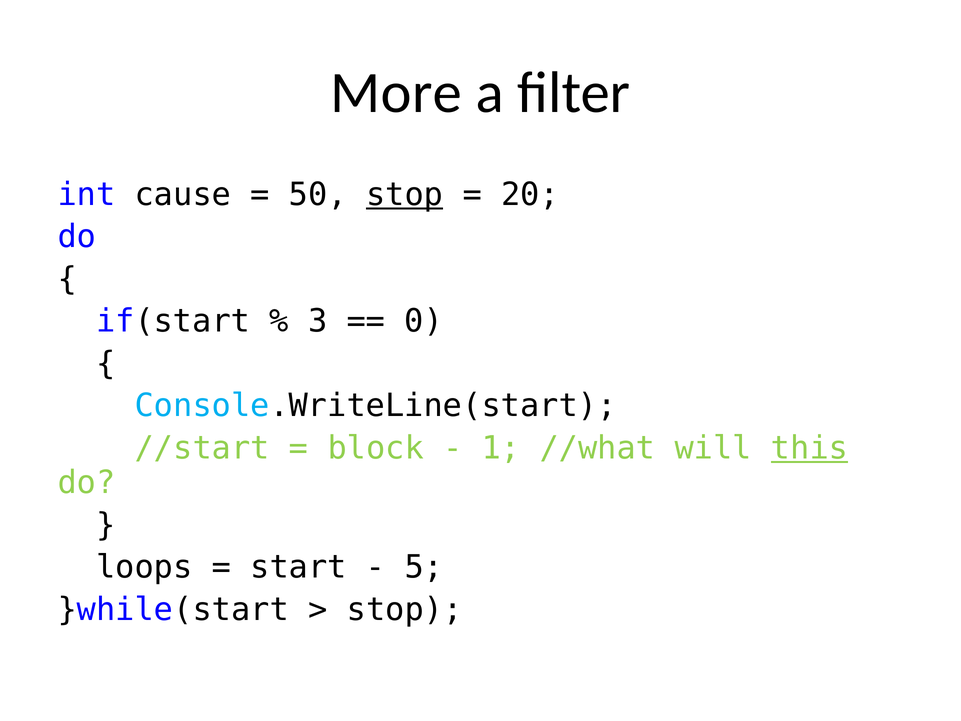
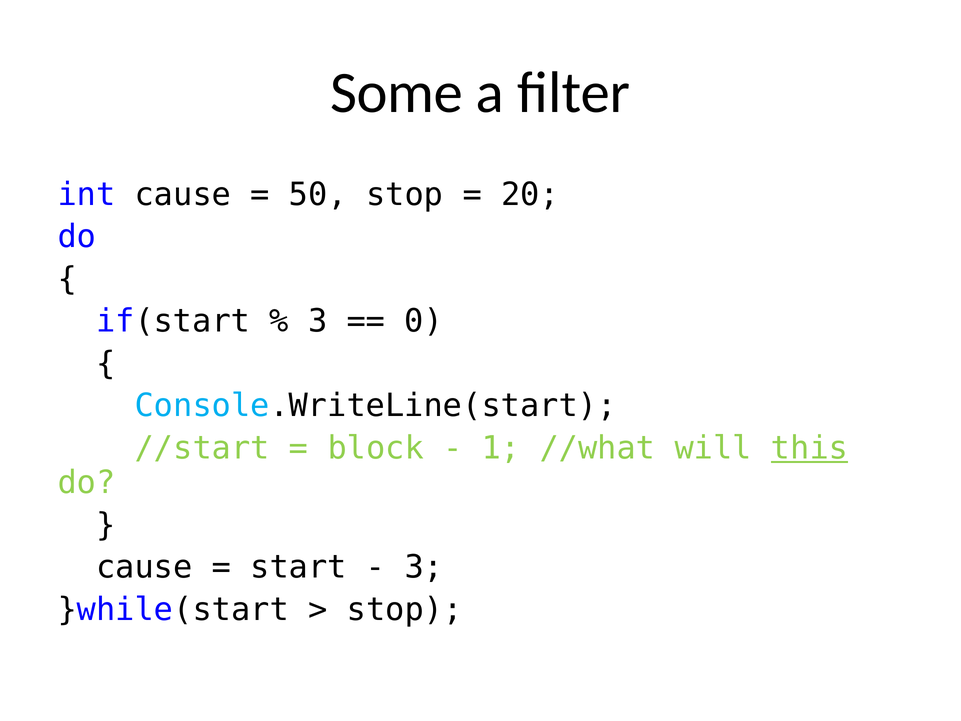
More: More -> Some
stop at (405, 194) underline: present -> none
loops at (144, 567): loops -> cause
5 at (424, 567): 5 -> 3
